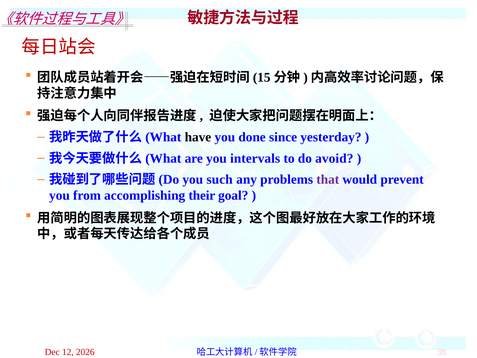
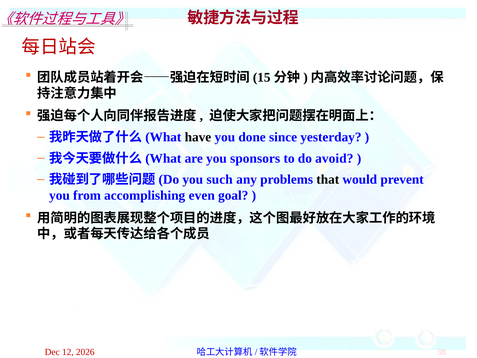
intervals: intervals -> sponsors
that colour: purple -> black
their: their -> even
